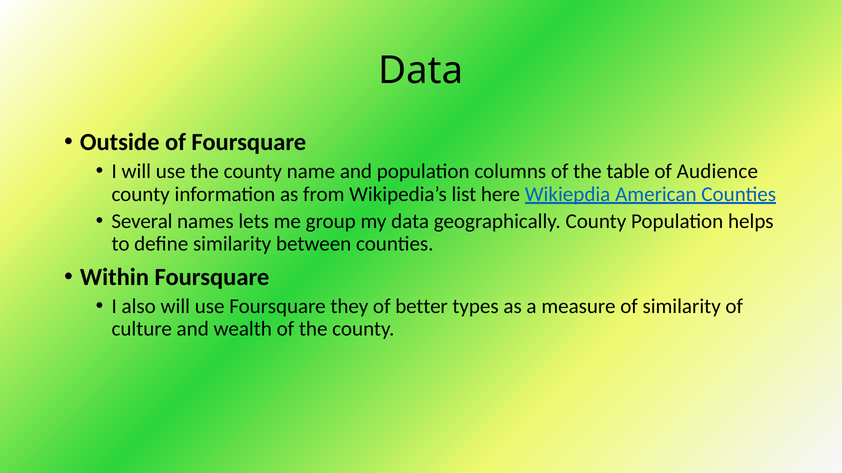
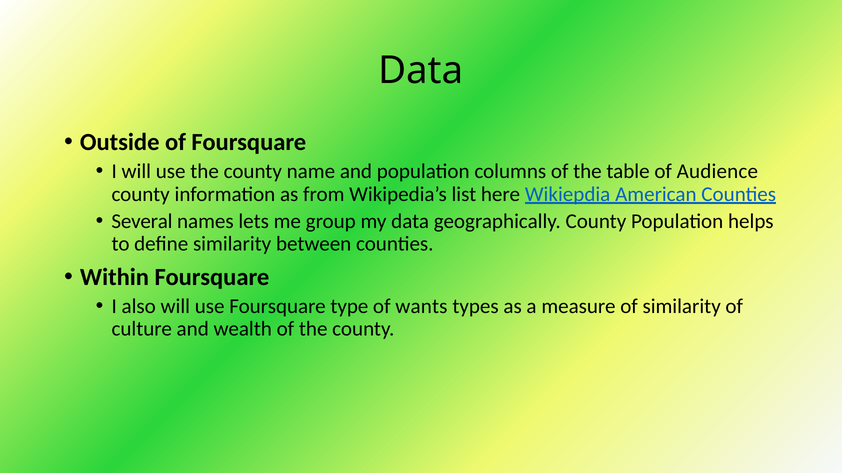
they: they -> type
better: better -> wants
